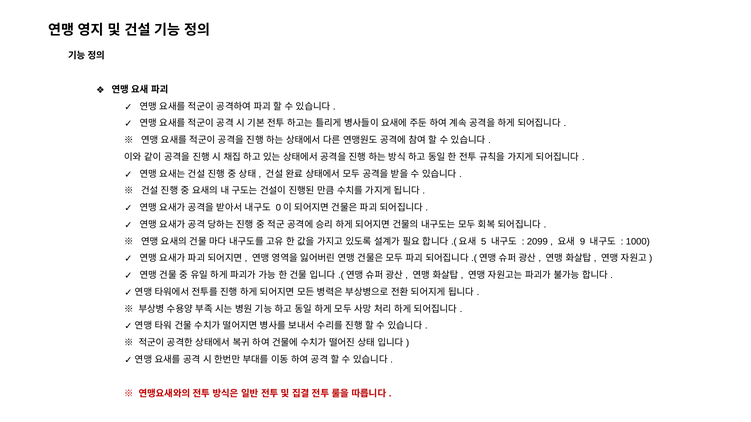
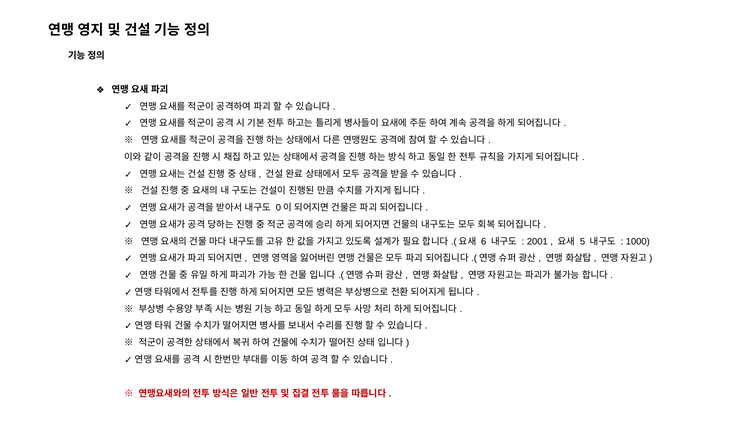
5: 5 -> 6
2099: 2099 -> 2001
9: 9 -> 5
